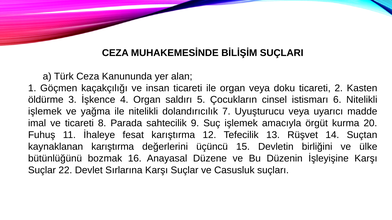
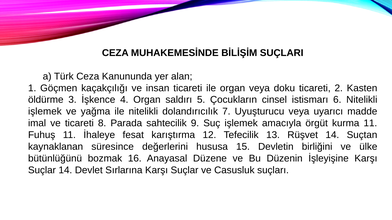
kurma 20: 20 -> 11
kaynaklanan karıştırma: karıştırma -> süresince
üçüncü: üçüncü -> hususa
Suçlar 22: 22 -> 14
